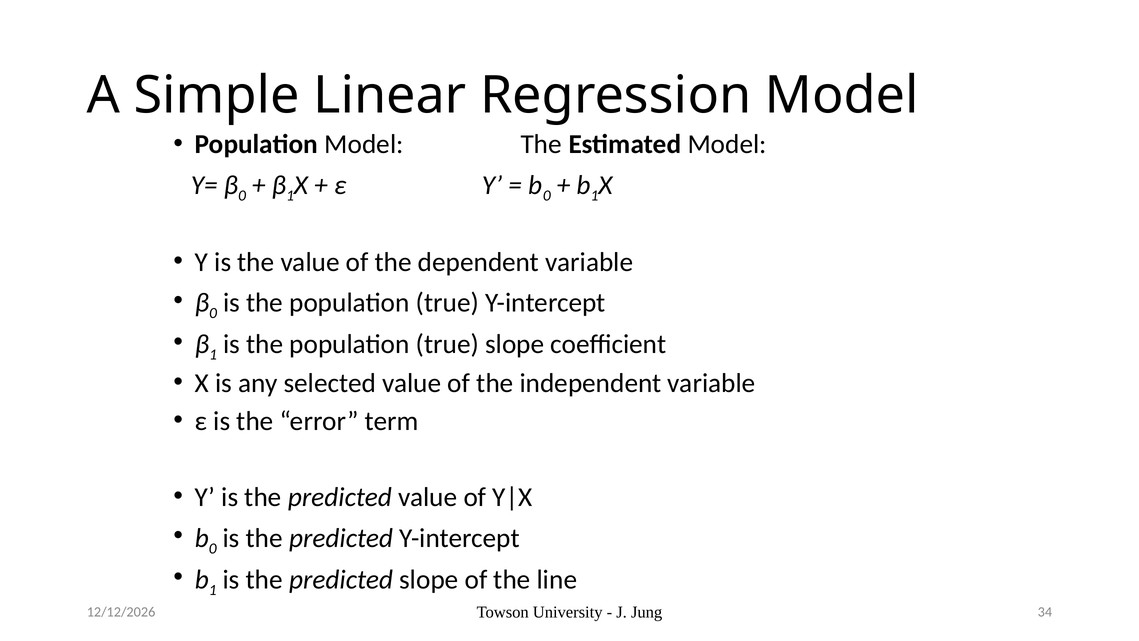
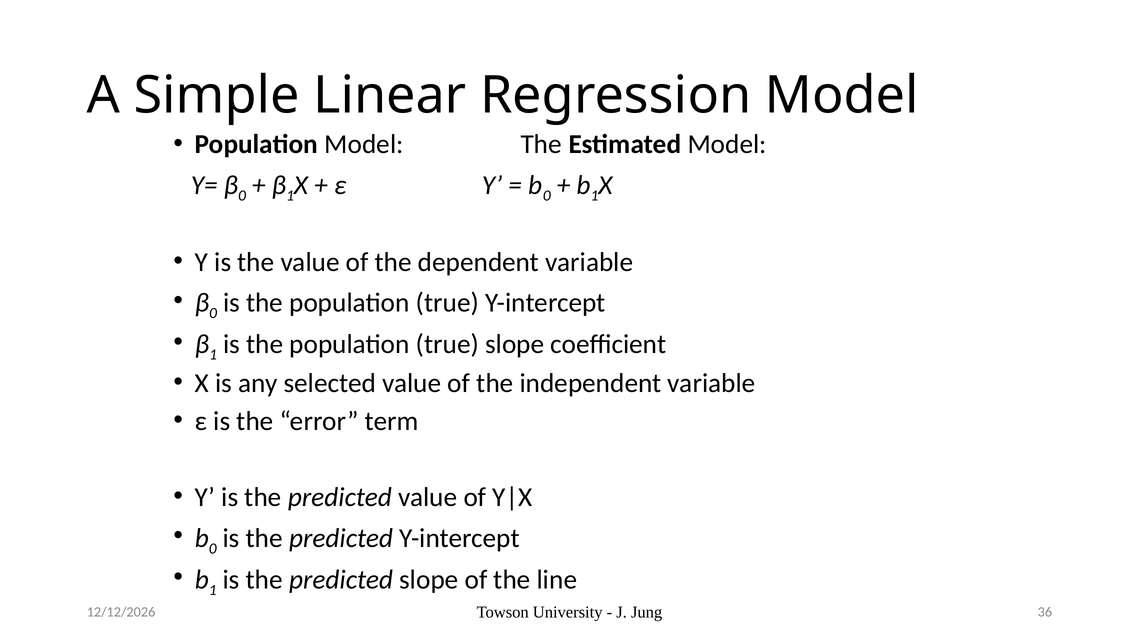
34: 34 -> 36
